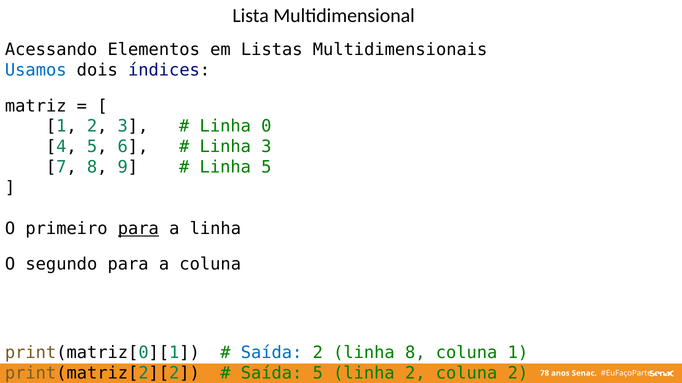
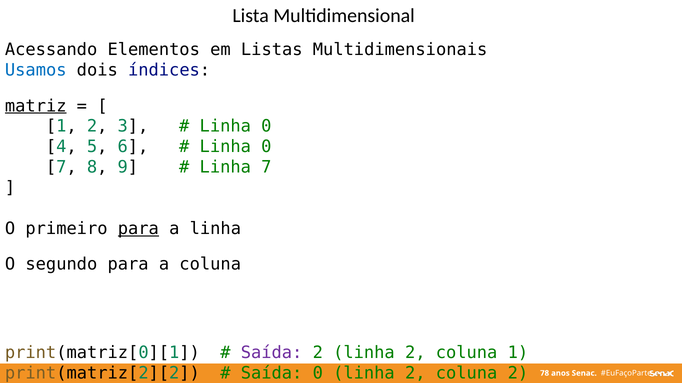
matriz underline: none -> present
3 at (266, 147): 3 -> 0
Linha 5: 5 -> 7
Saída at (272, 353) colour: blue -> purple
2 linha 8: 8 -> 2
Saída 5: 5 -> 0
